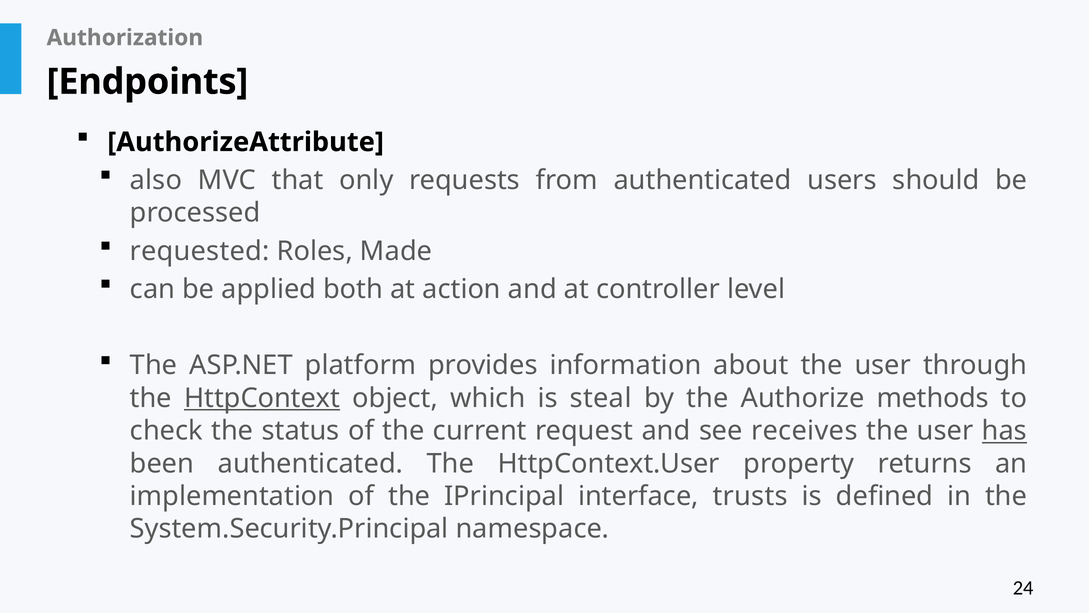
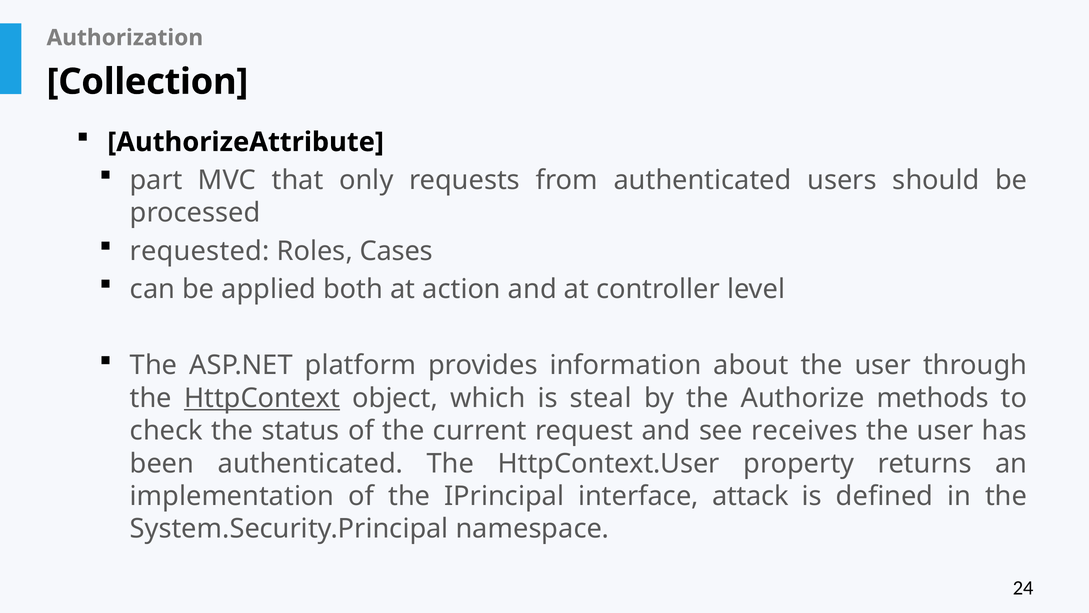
Endpoints: Endpoints -> Collection
also: also -> part
Made: Made -> Cases
has underline: present -> none
trusts: trusts -> attack
